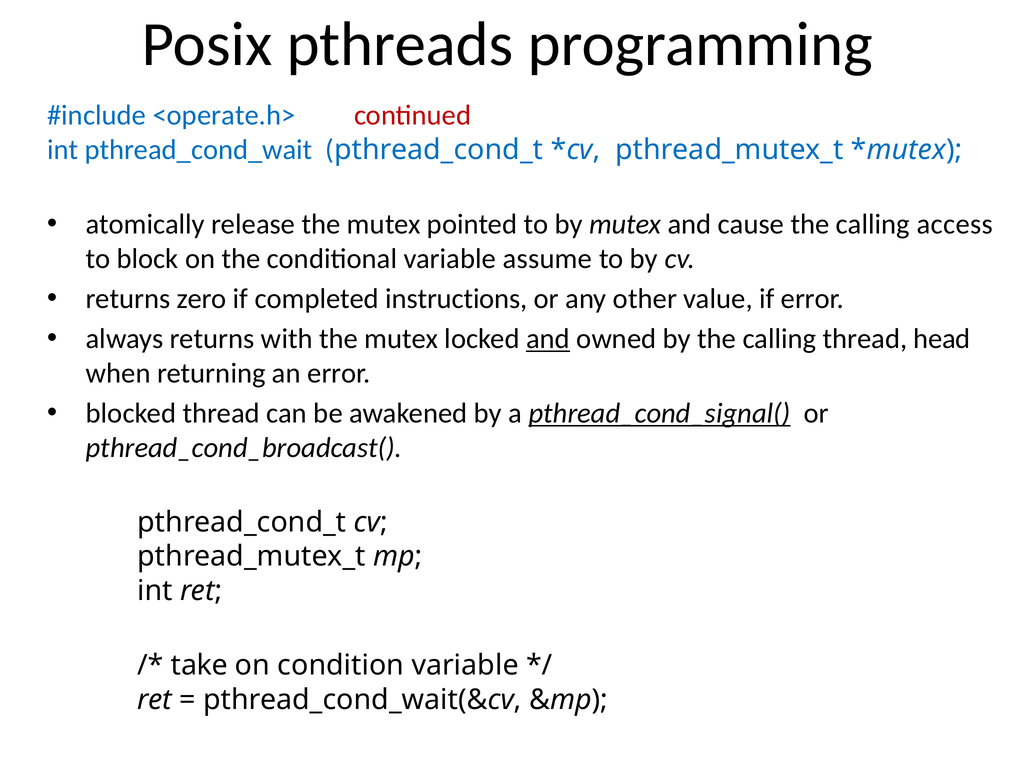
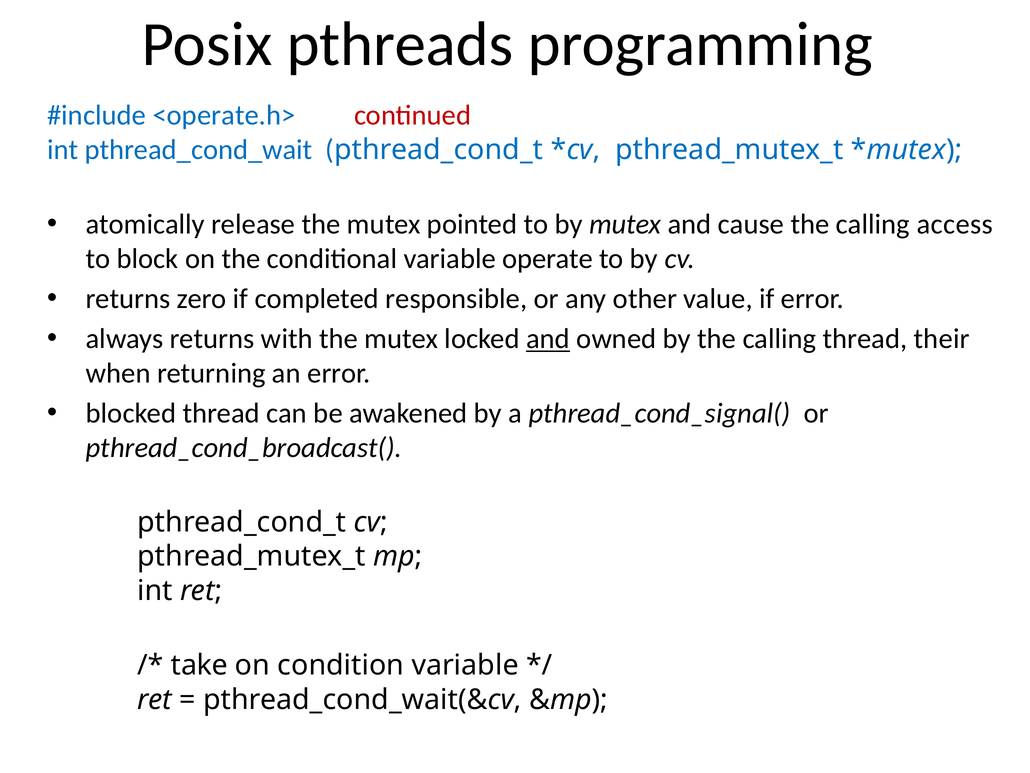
assume: assume -> operate
instructions: instructions -> responsible
head: head -> their
pthread_cond_signal( underline: present -> none
